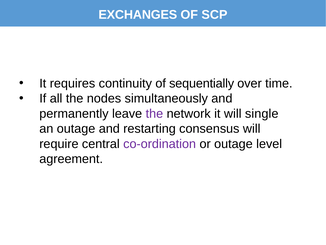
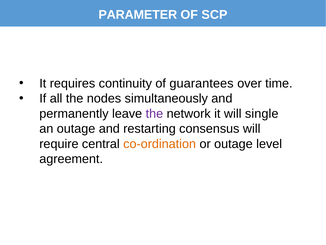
EXCHANGES: EXCHANGES -> PARAMETER
sequentially: sequentially -> guarantees
co-ordination colour: purple -> orange
